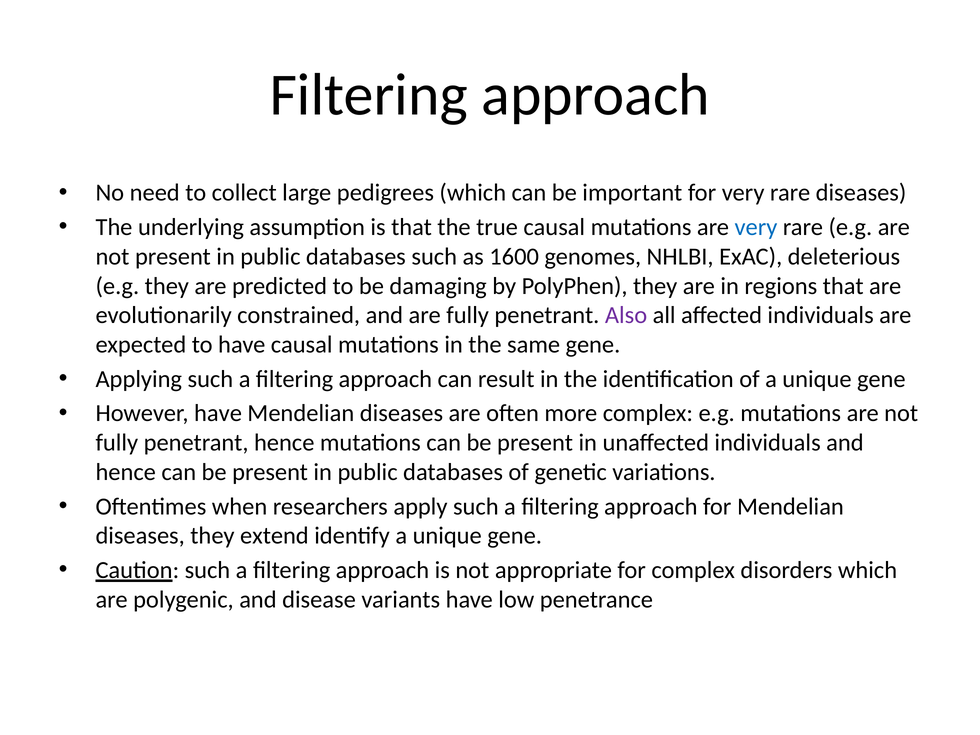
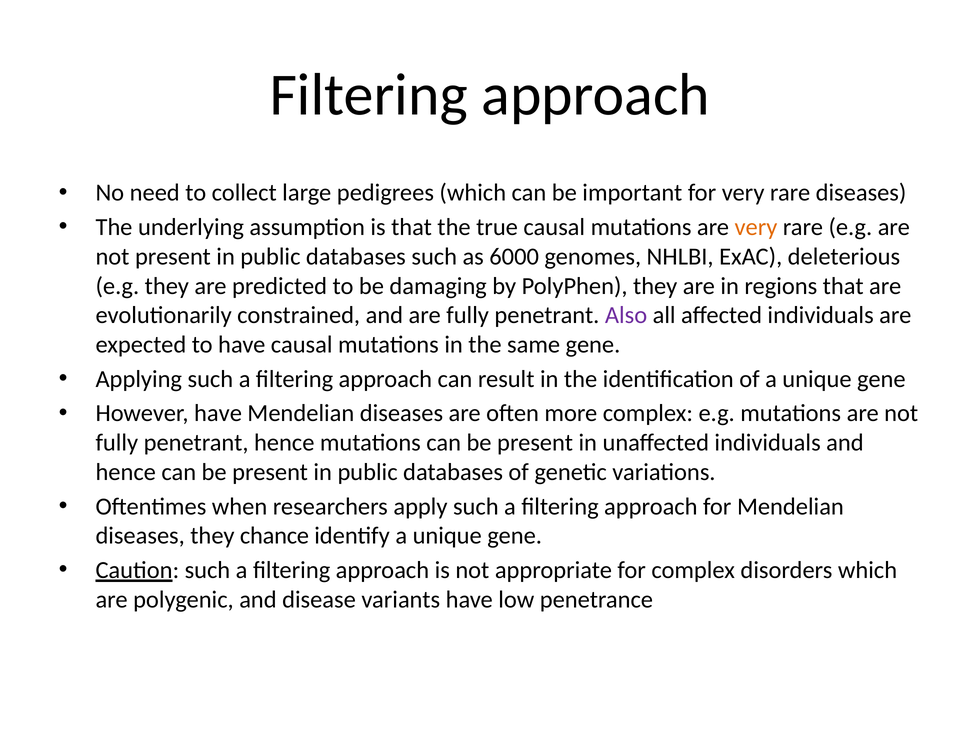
very at (756, 227) colour: blue -> orange
1600: 1600 -> 6000
extend: extend -> chance
